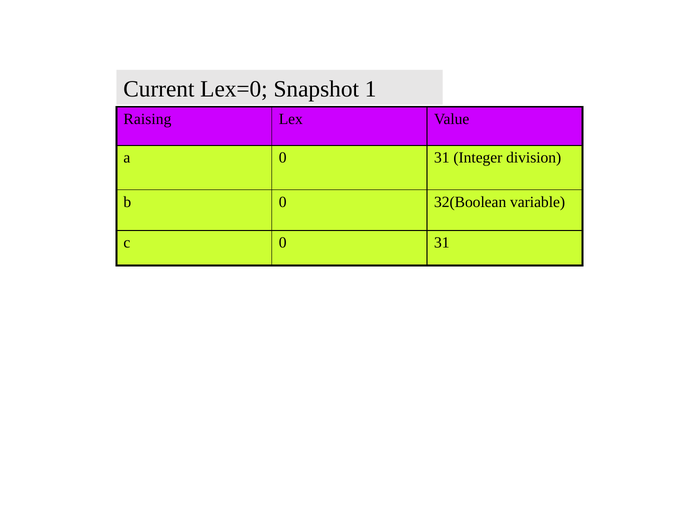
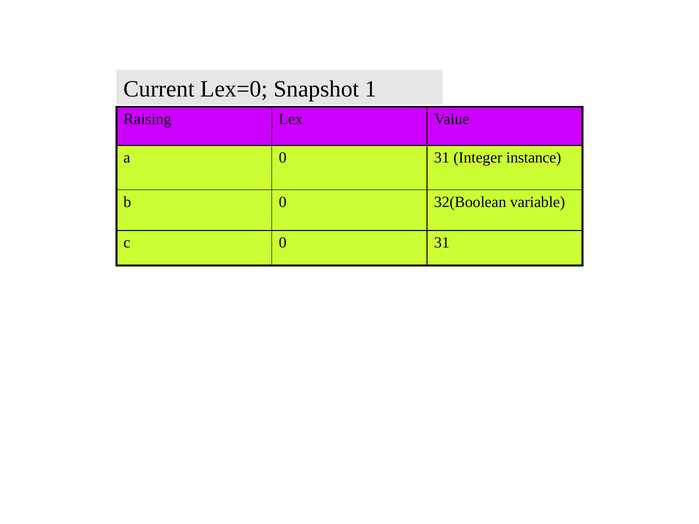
division: division -> instance
